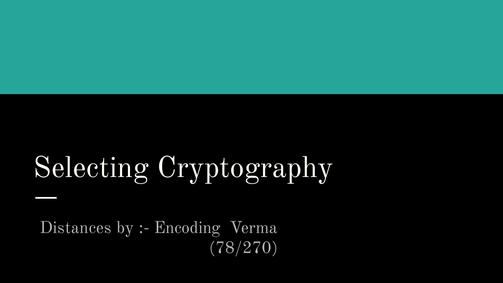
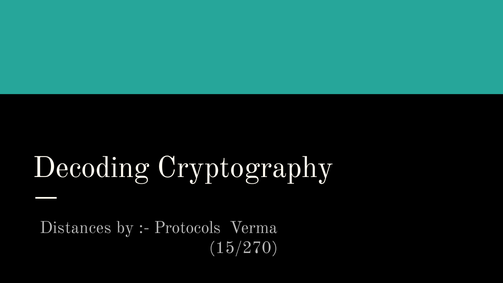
Selecting: Selecting -> Decoding
Encoding: Encoding -> Protocols
78/270: 78/270 -> 15/270
